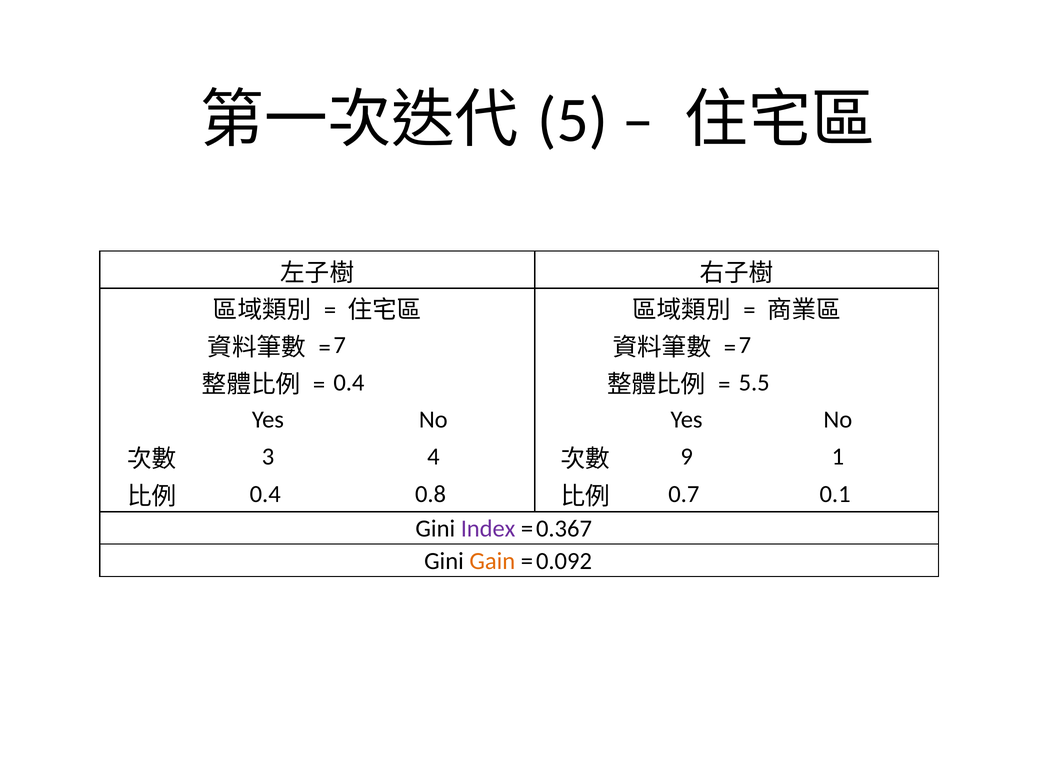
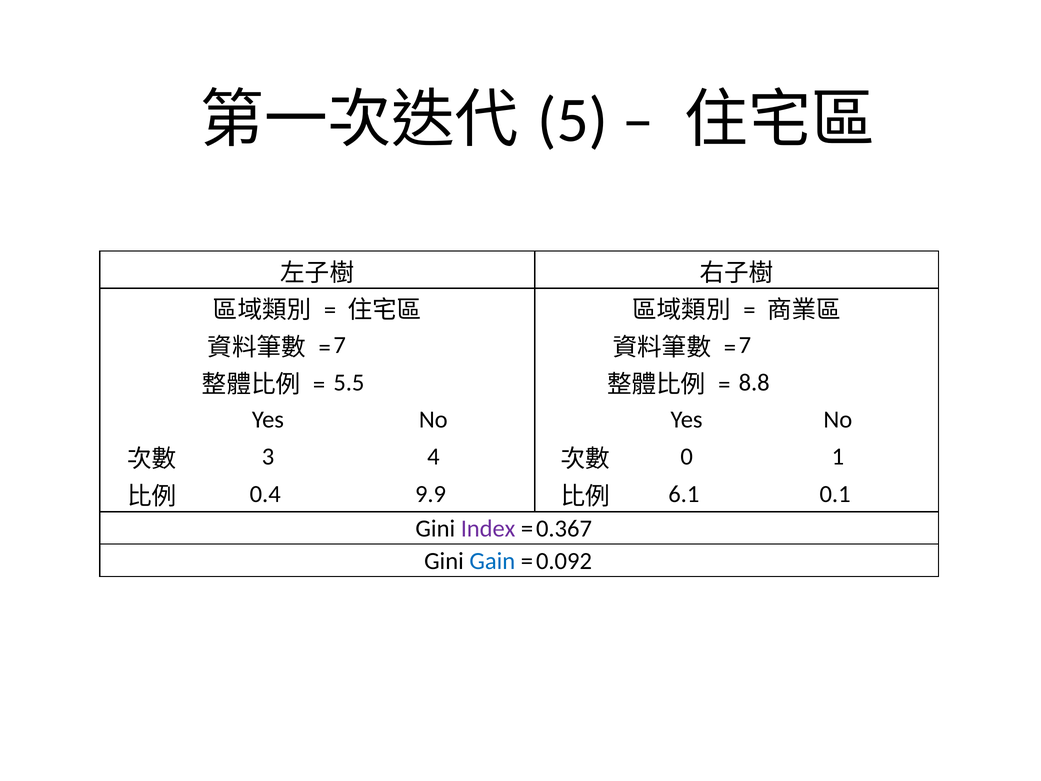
0.4 at (349, 382): 0.4 -> 5.5
5.5: 5.5 -> 8.8
9: 9 -> 0
0.8: 0.8 -> 9.9
0.7: 0.7 -> 6.1
Gain colour: orange -> blue
